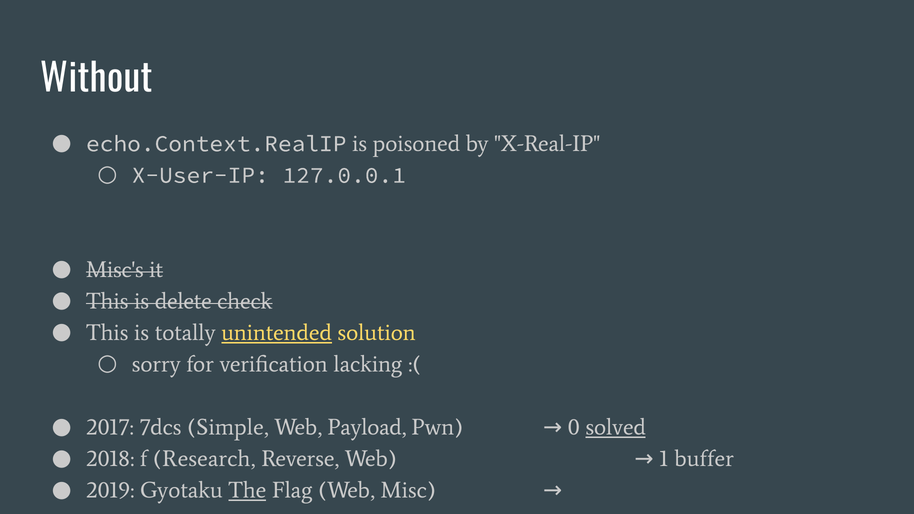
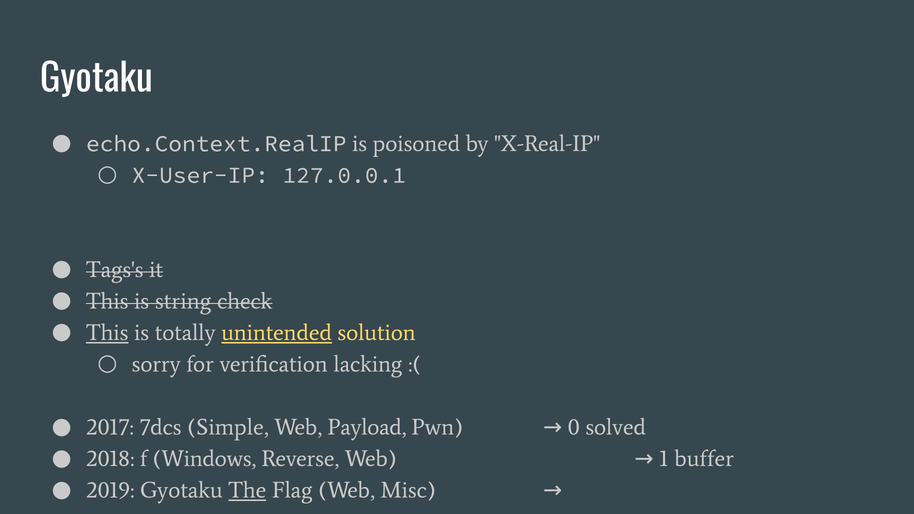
Without at (97, 79): Without -> Gyotaku
Misc's: Misc's -> Tags's
delete: delete -> string
This at (107, 333) underline: none -> present
solved underline: present -> none
Research: Research -> Windows
